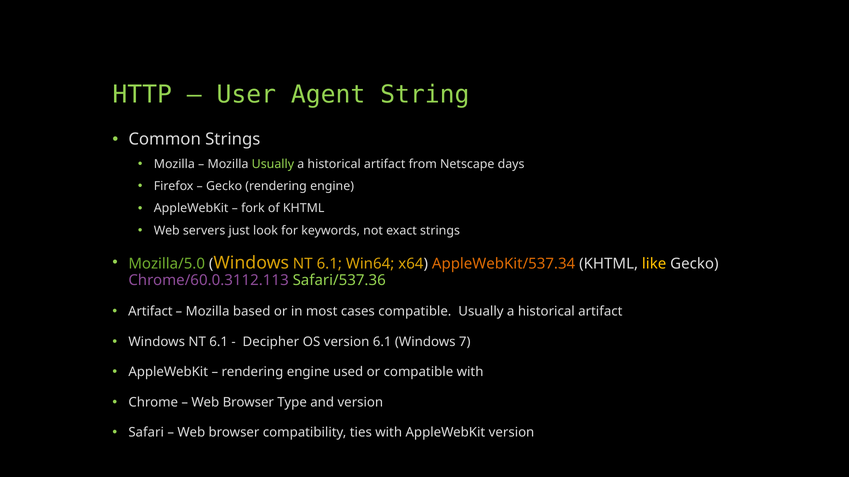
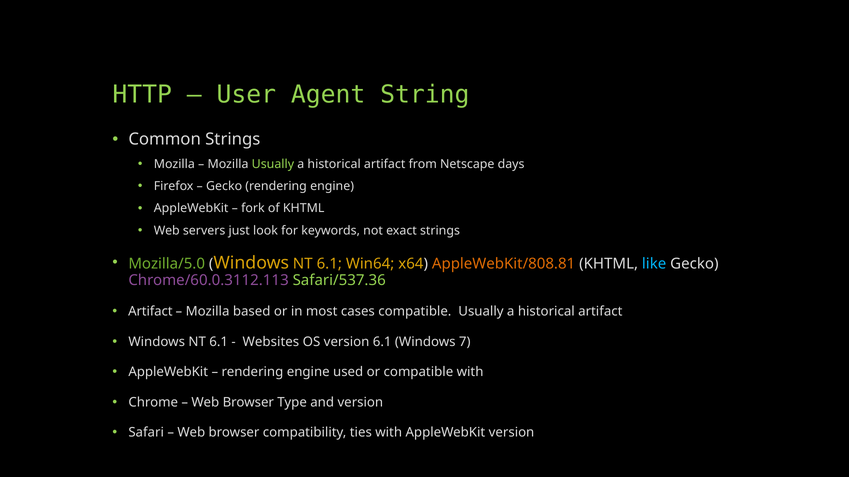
AppleWebKit/537.34: AppleWebKit/537.34 -> AppleWebKit/808.81
like colour: yellow -> light blue
Decipher: Decipher -> Websites
